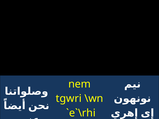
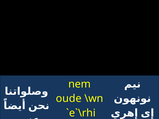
tgwri: tgwri -> oude
